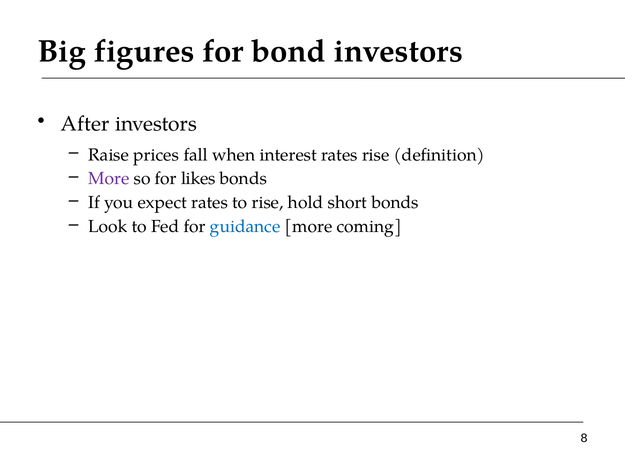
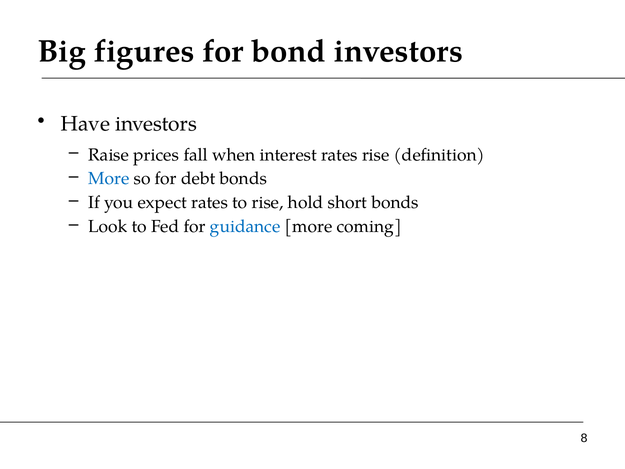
After: After -> Have
More at (109, 179) colour: purple -> blue
likes: likes -> debt
